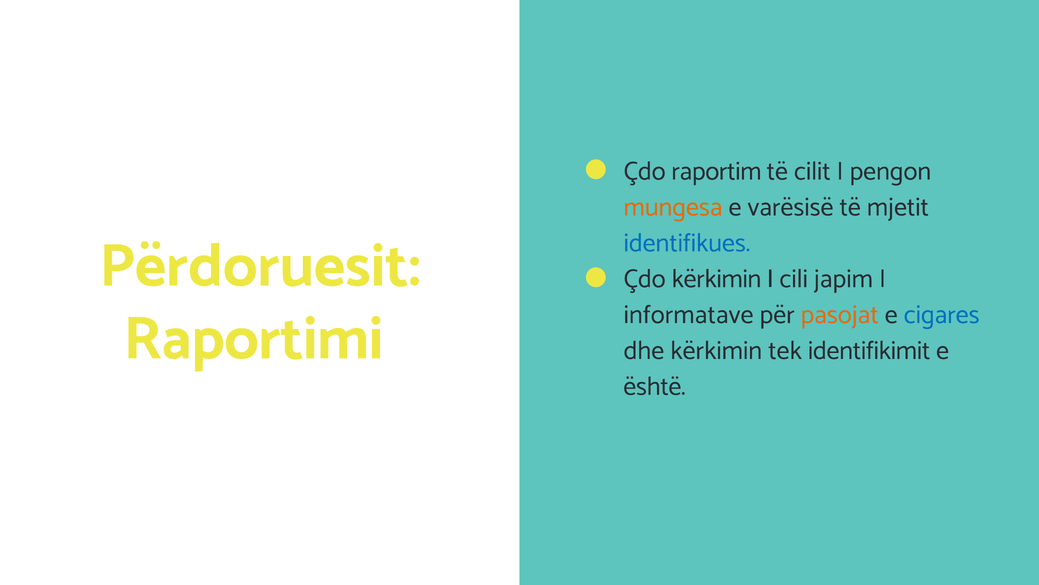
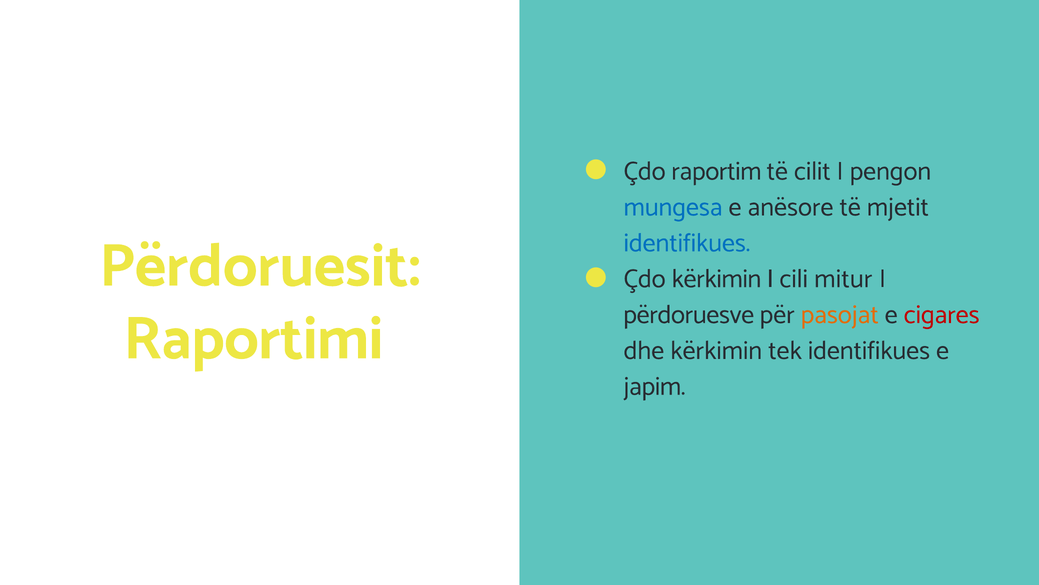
mungesa colour: orange -> blue
varësisë: varësisë -> anësore
japim: japim -> mitur
informatave: informatave -> përdoruesve
cigares colour: blue -> red
tek identifikimit: identifikimit -> identifikues
është: është -> japim
